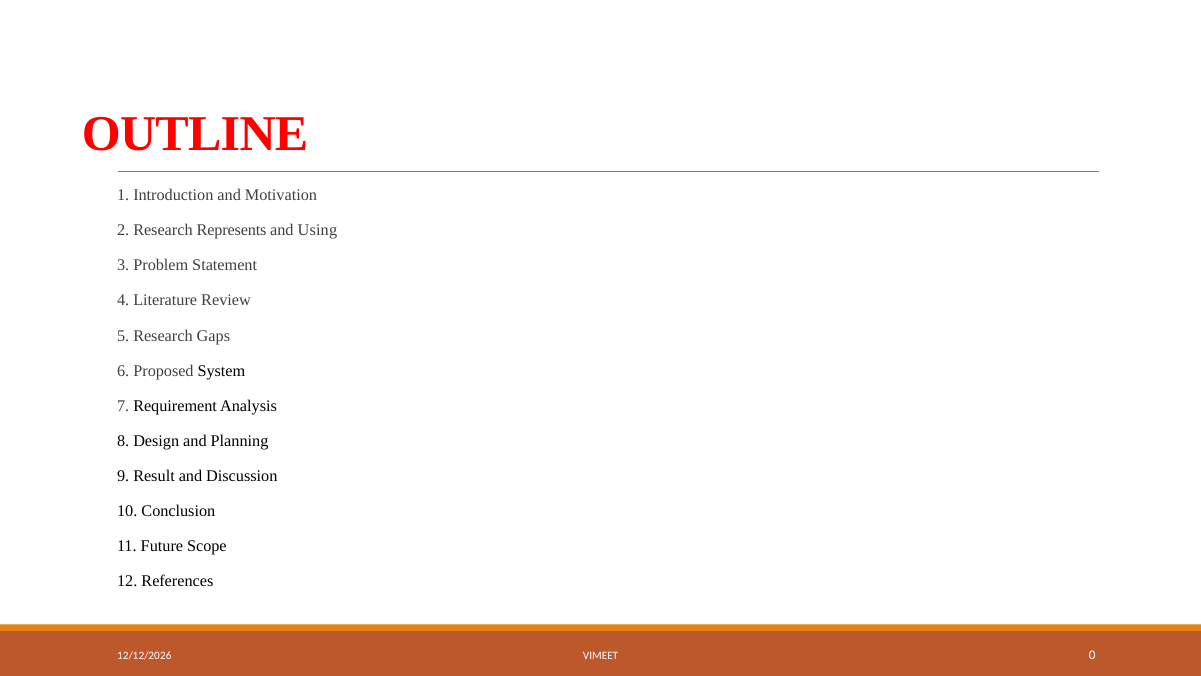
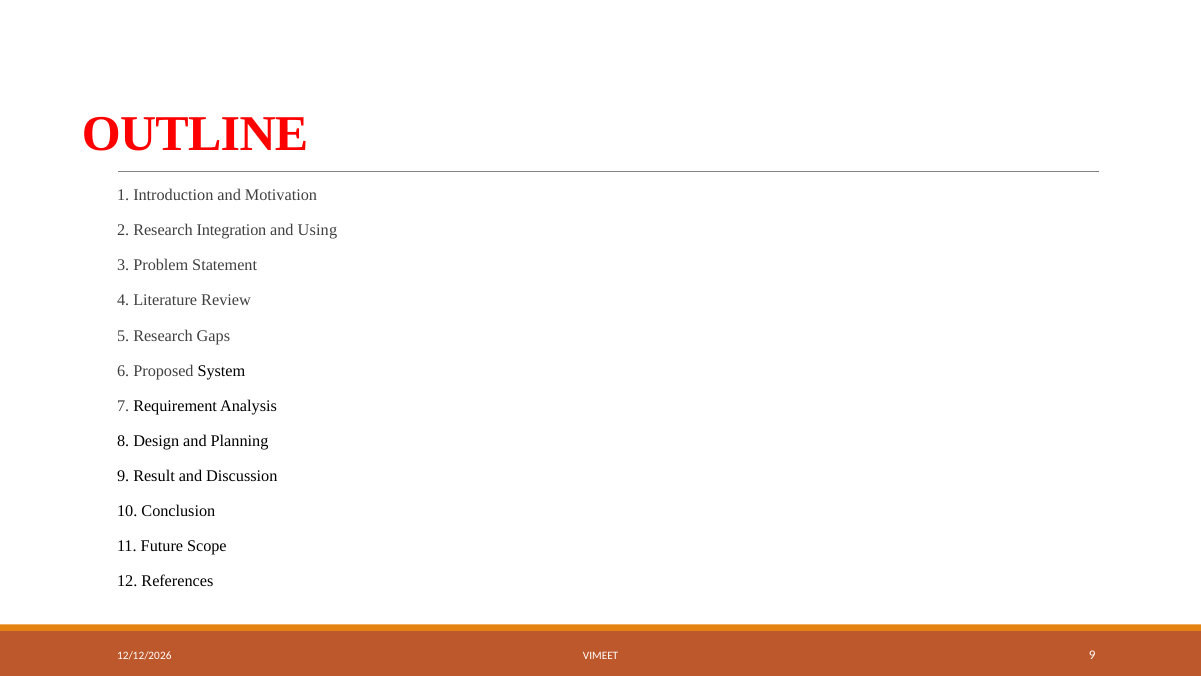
Represents: Represents -> Integration
VIMEET 0: 0 -> 9
